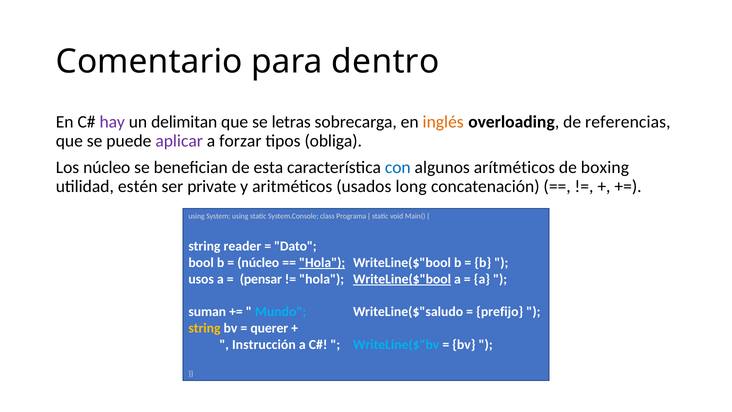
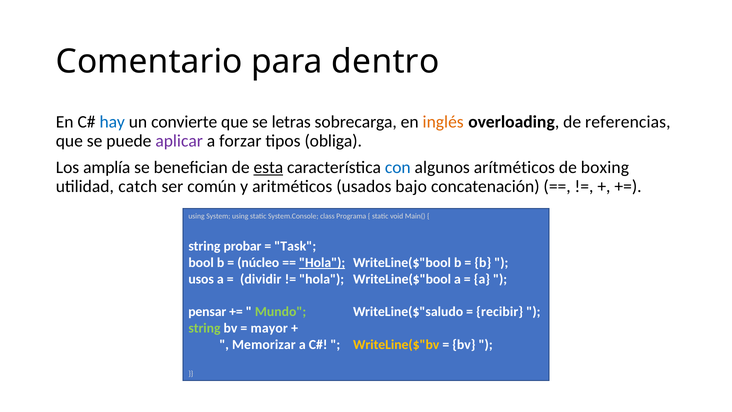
hay colour: purple -> blue
delimitan: delimitan -> convierte
Los núcleo: núcleo -> amplía
esta underline: none -> present
estén: estén -> catch
private: private -> común
long: long -> bajo
reader: reader -> probar
Dato: Dato -> Task
pensar: pensar -> dividir
WriteLine($"bool at (402, 279) underline: present -> none
suman: suman -> pensar
Mundo colour: light blue -> light green
prefijo: prefijo -> recibir
string at (204, 328) colour: yellow -> light green
querer: querer -> mayor
Instrucción: Instrucción -> Memorizar
WriteLine($"bv colour: light blue -> yellow
